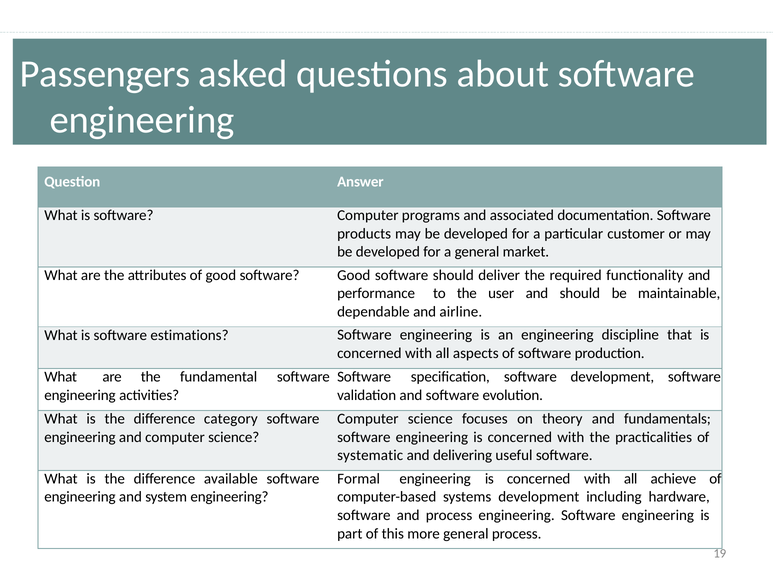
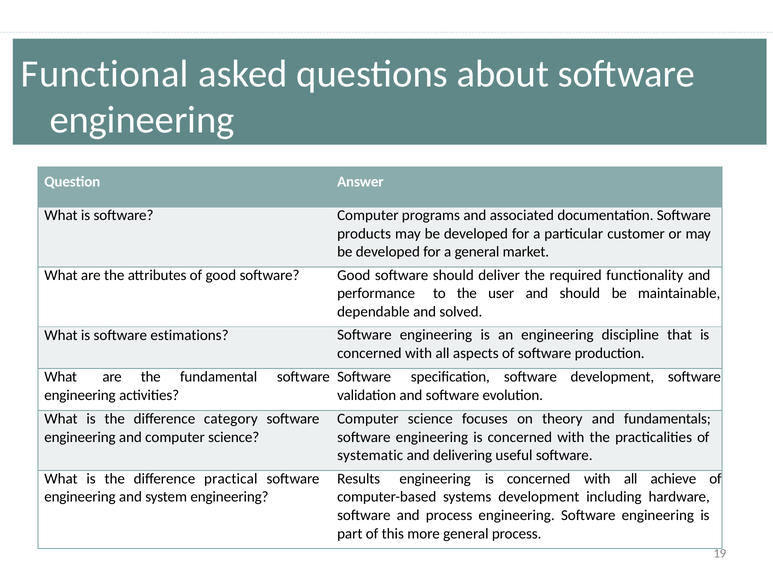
Passengers: Passengers -> Functional
airline: airline -> solved
available: available -> practical
Formal: Formal -> Results
